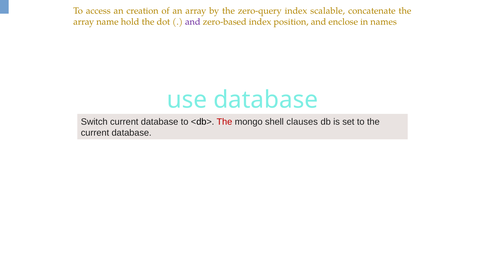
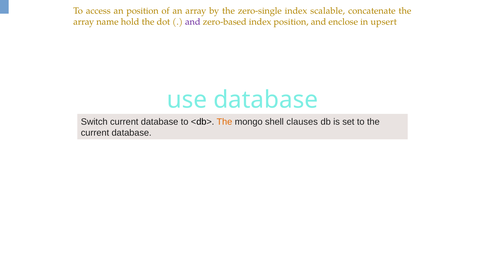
an creation: creation -> position
zero-query: zero-query -> zero-single
names: names -> upsert
The at (224, 122) colour: red -> orange
